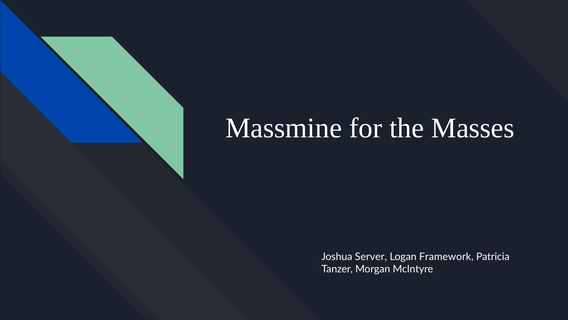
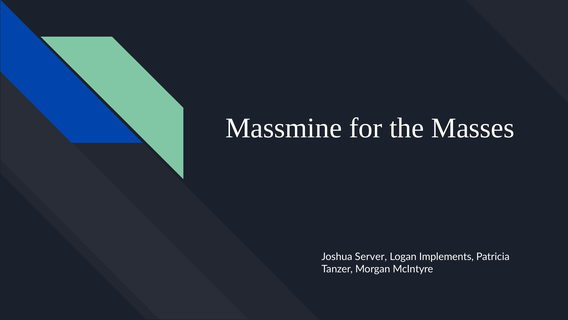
Framework: Framework -> Implements
